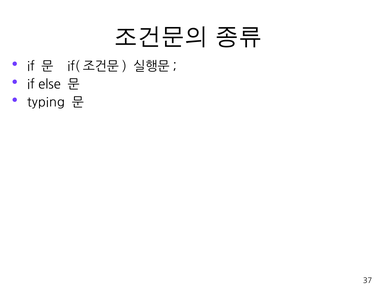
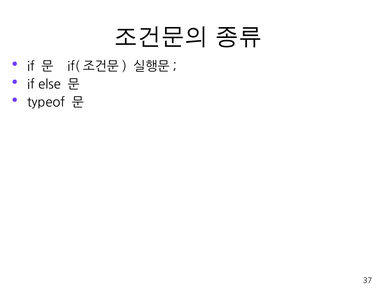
typing: typing -> typeof
